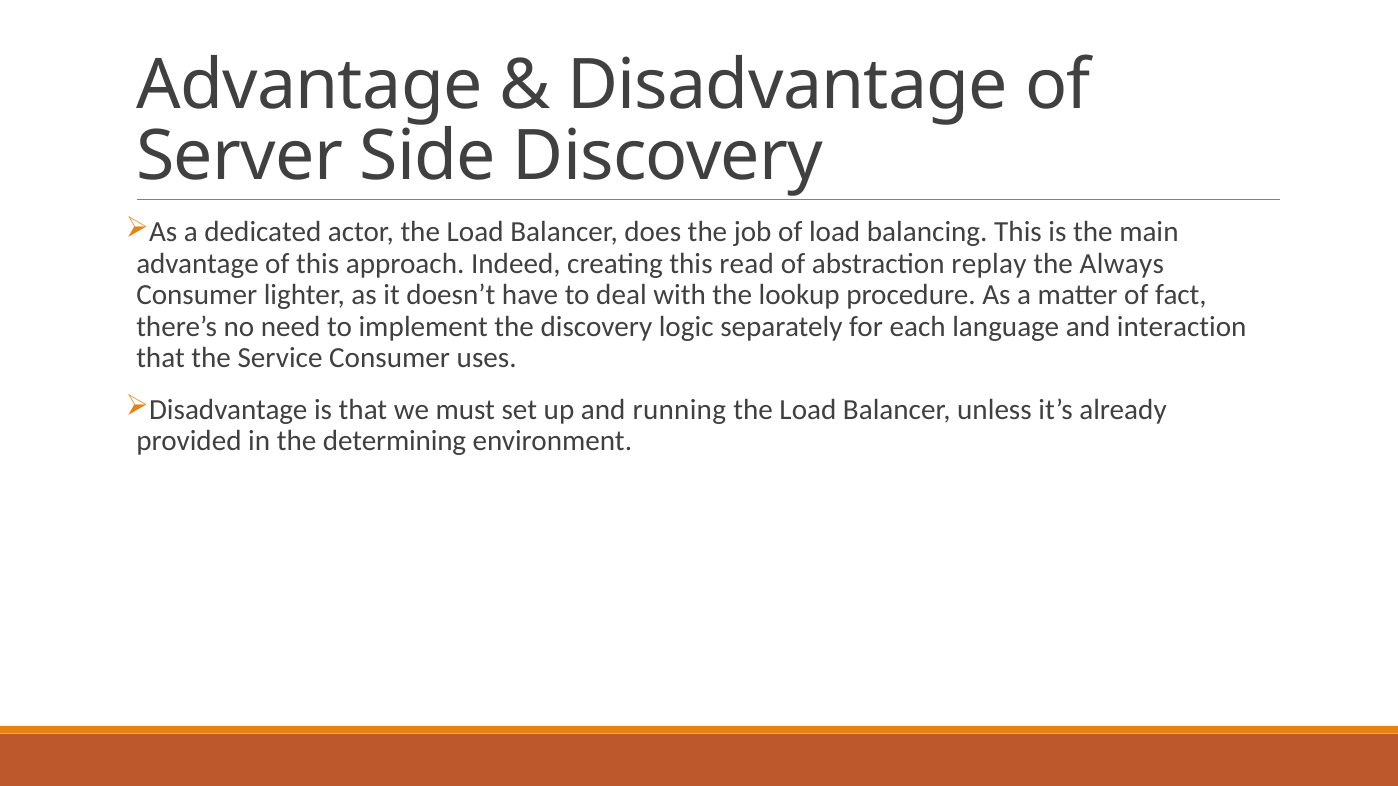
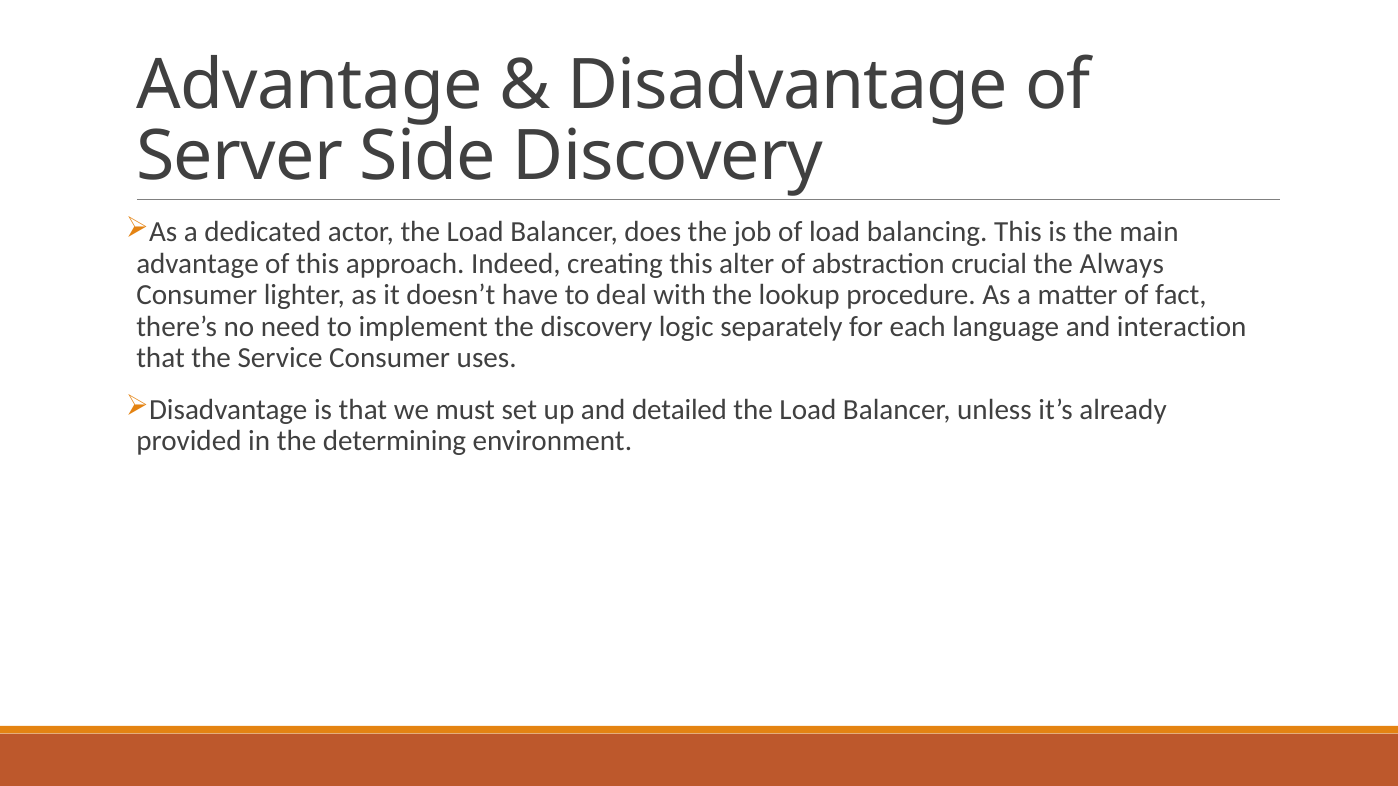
read: read -> alter
replay: replay -> crucial
running: running -> detailed
